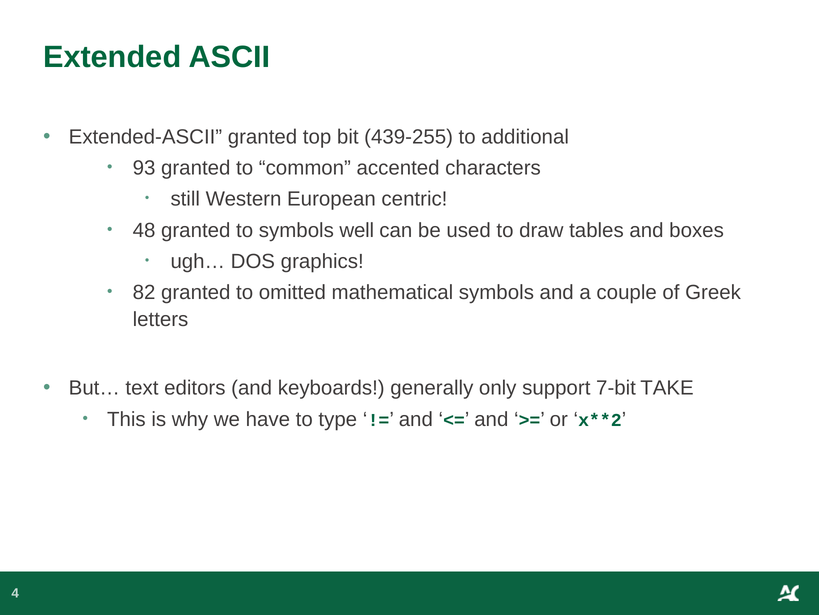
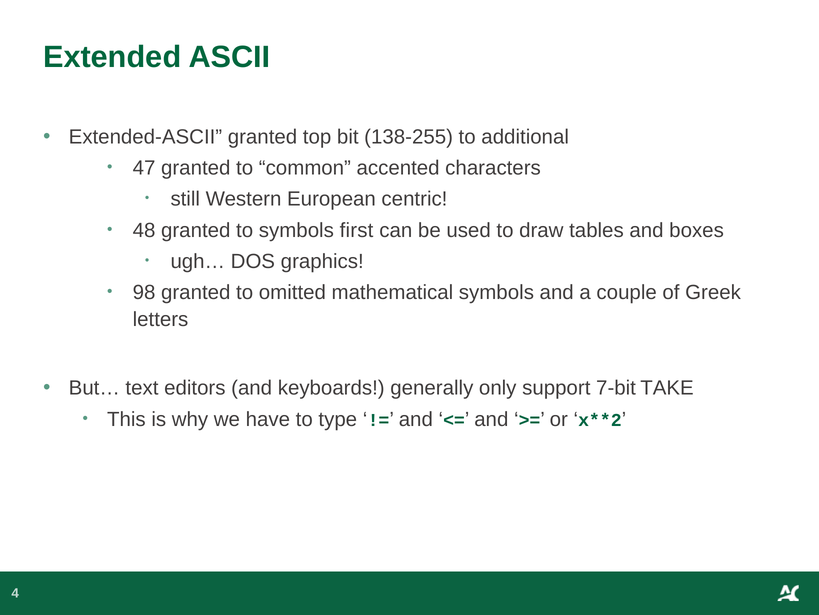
439-255: 439-255 -> 138-255
93: 93 -> 47
well: well -> first
82: 82 -> 98
